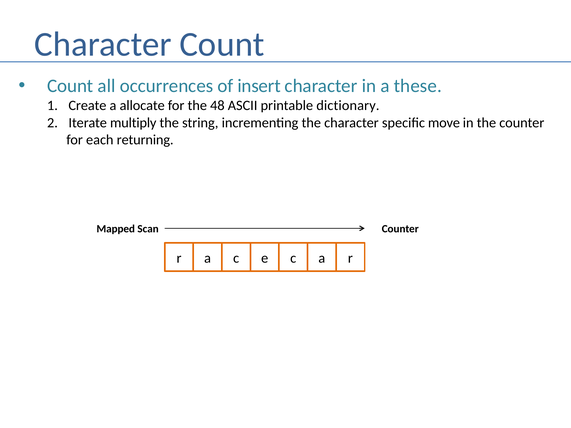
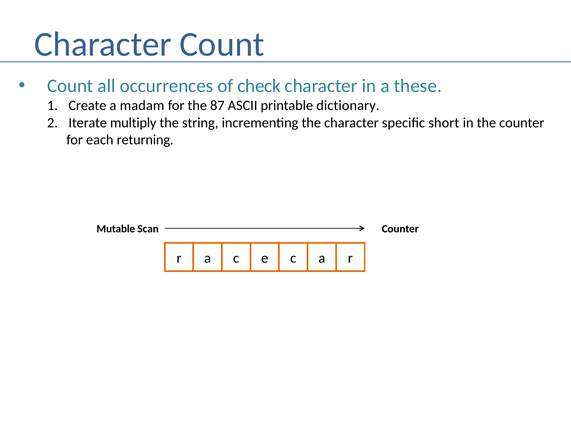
insert: insert -> check
allocate: allocate -> madam
48: 48 -> 87
move: move -> short
Mapped: Mapped -> Mutable
